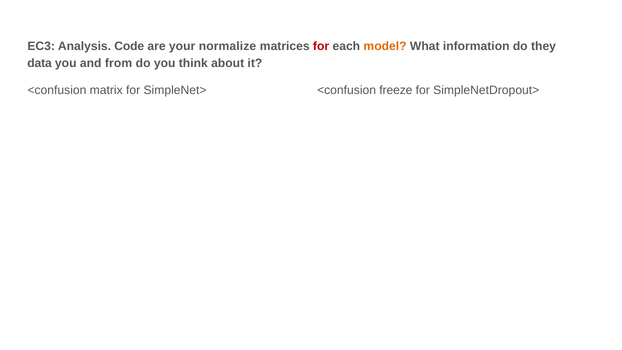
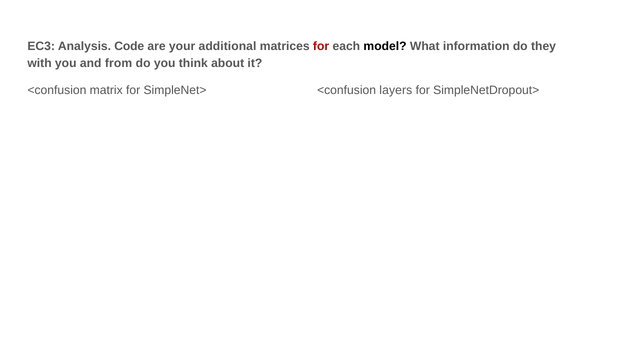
normalize: normalize -> additional
model colour: orange -> black
data: data -> with
freeze: freeze -> layers
